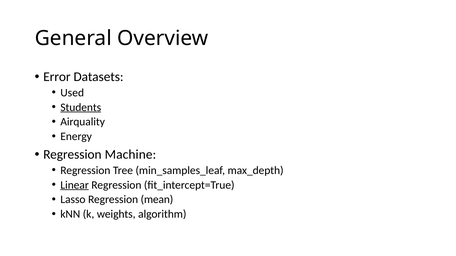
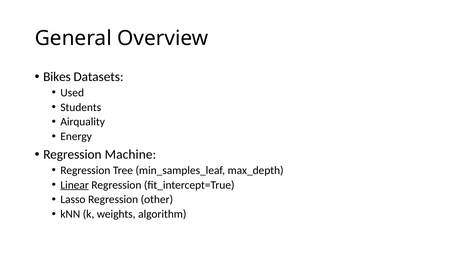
Error: Error -> Bikes
Students underline: present -> none
mean: mean -> other
